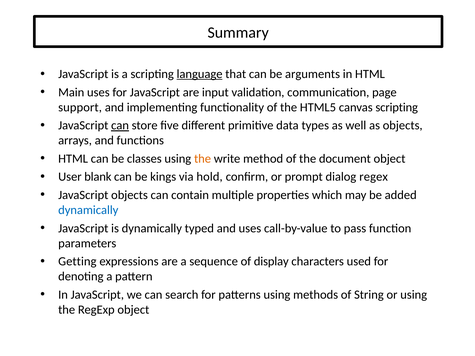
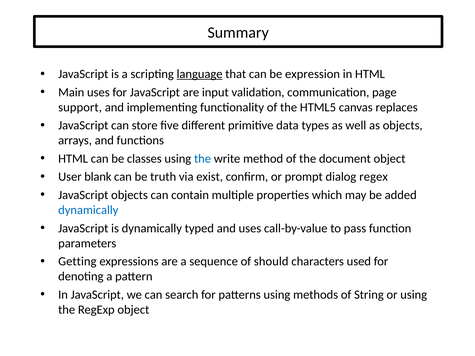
arguments: arguments -> expression
canvas scripting: scripting -> replaces
can at (120, 126) underline: present -> none
the at (203, 159) colour: orange -> blue
kings: kings -> truth
hold: hold -> exist
display: display -> should
